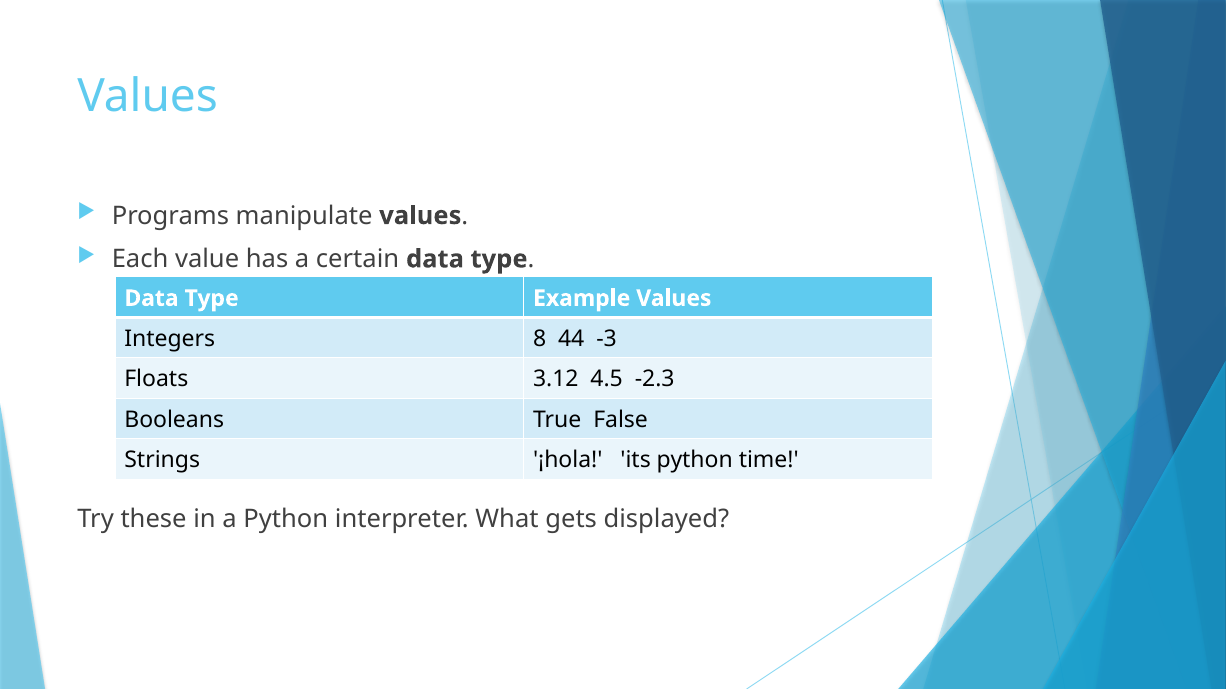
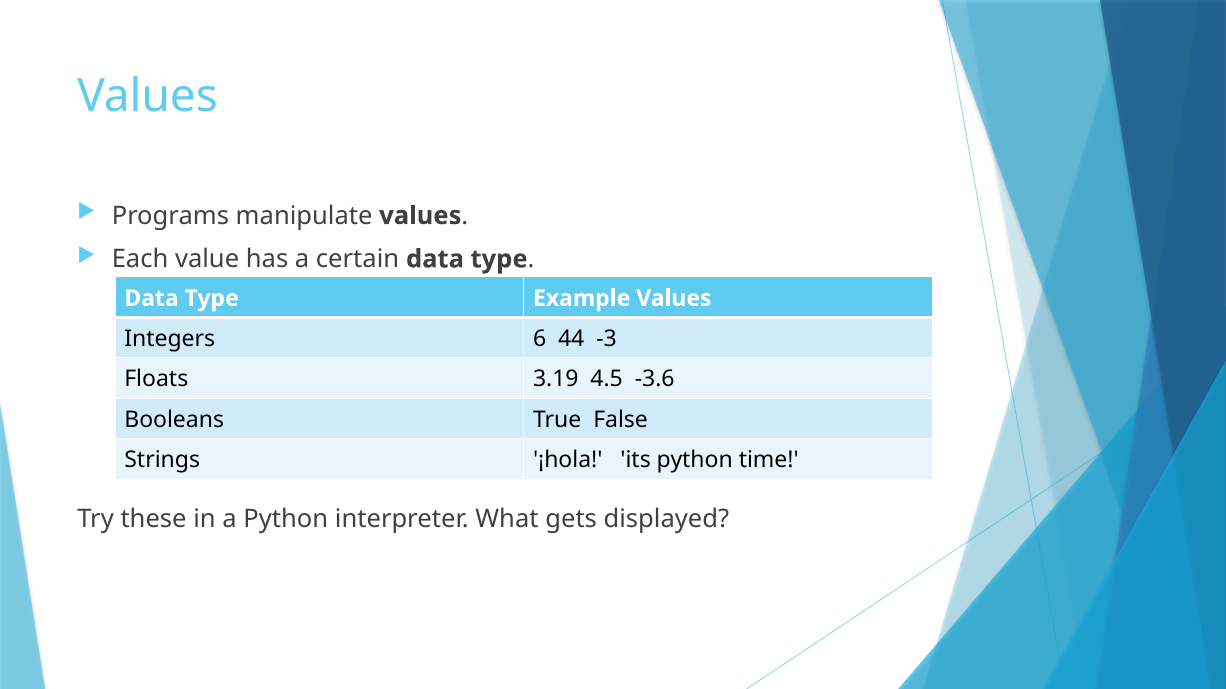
8: 8 -> 6
3.12: 3.12 -> 3.19
-2.3: -2.3 -> -3.6
